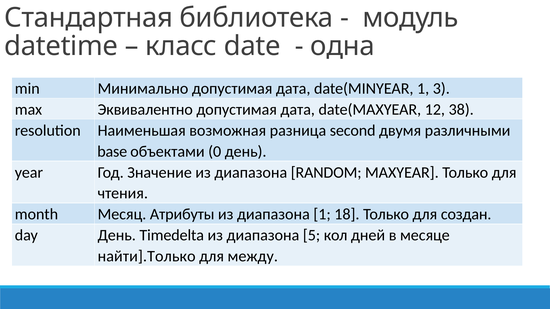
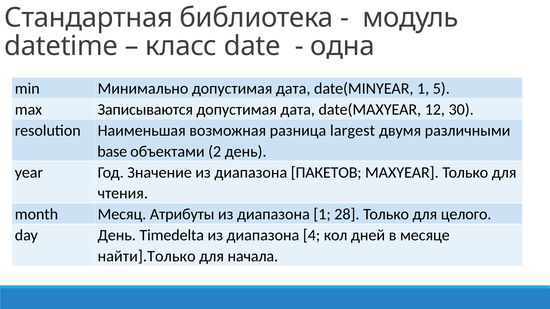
3: 3 -> 5
Эквивалентно: Эквивалентно -> Записываются
38: 38 -> 30
second: second -> largest
0: 0 -> 2
RANDOM: RANDOM -> ПАКЕТОВ
18: 18 -> 28
создан: создан -> целого
5: 5 -> 4
между: между -> начала
